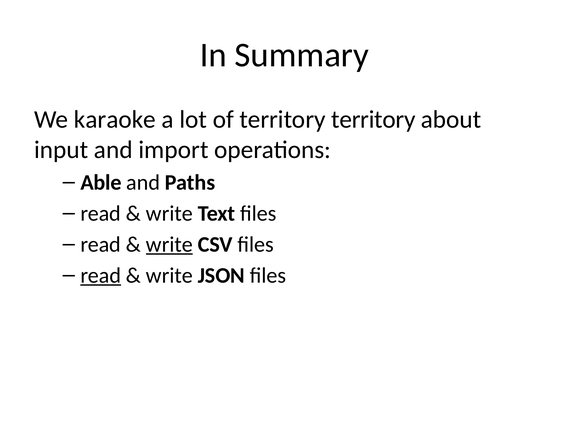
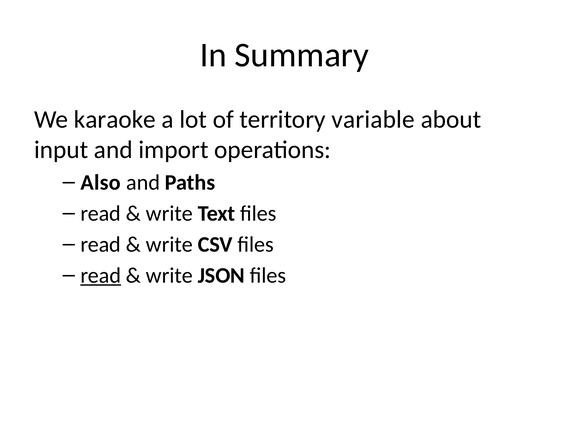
territory territory: territory -> variable
Able: Able -> Also
write at (169, 244) underline: present -> none
